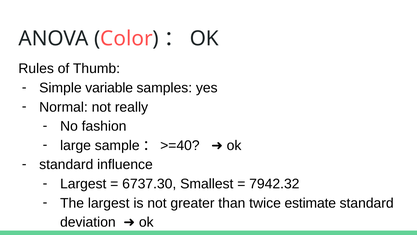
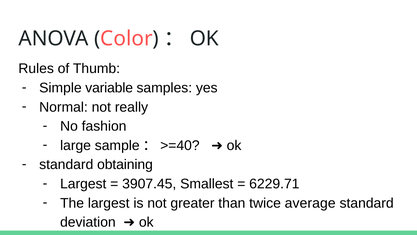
influence: influence -> obtaining
6737.30: 6737.30 -> 3907.45
7942.32: 7942.32 -> 6229.71
estimate: estimate -> average
